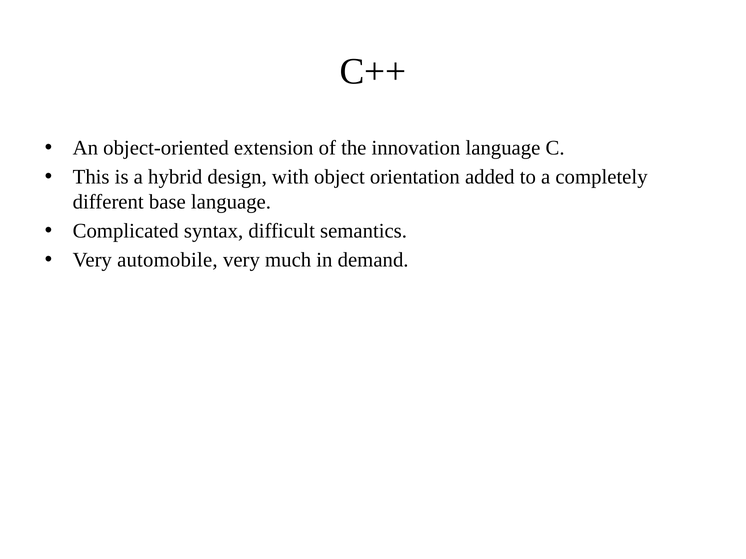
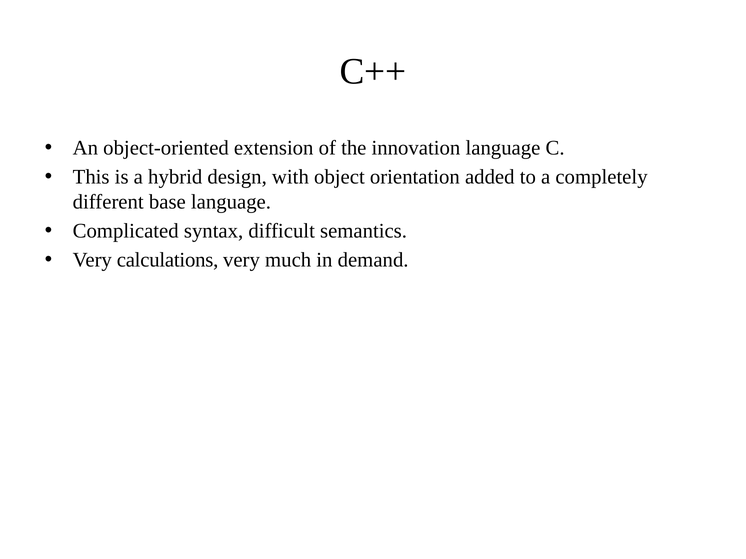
automobile: automobile -> calculations
